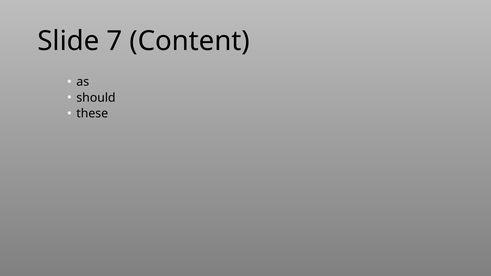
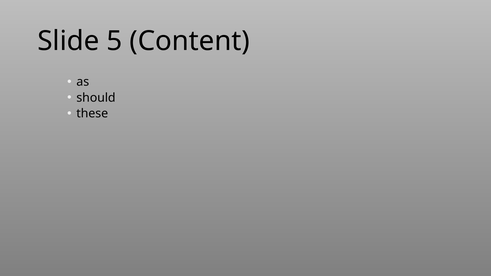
7: 7 -> 5
